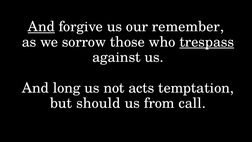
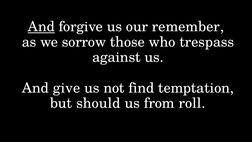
trespass underline: present -> none
long: long -> give
acts: acts -> find
call: call -> roll
